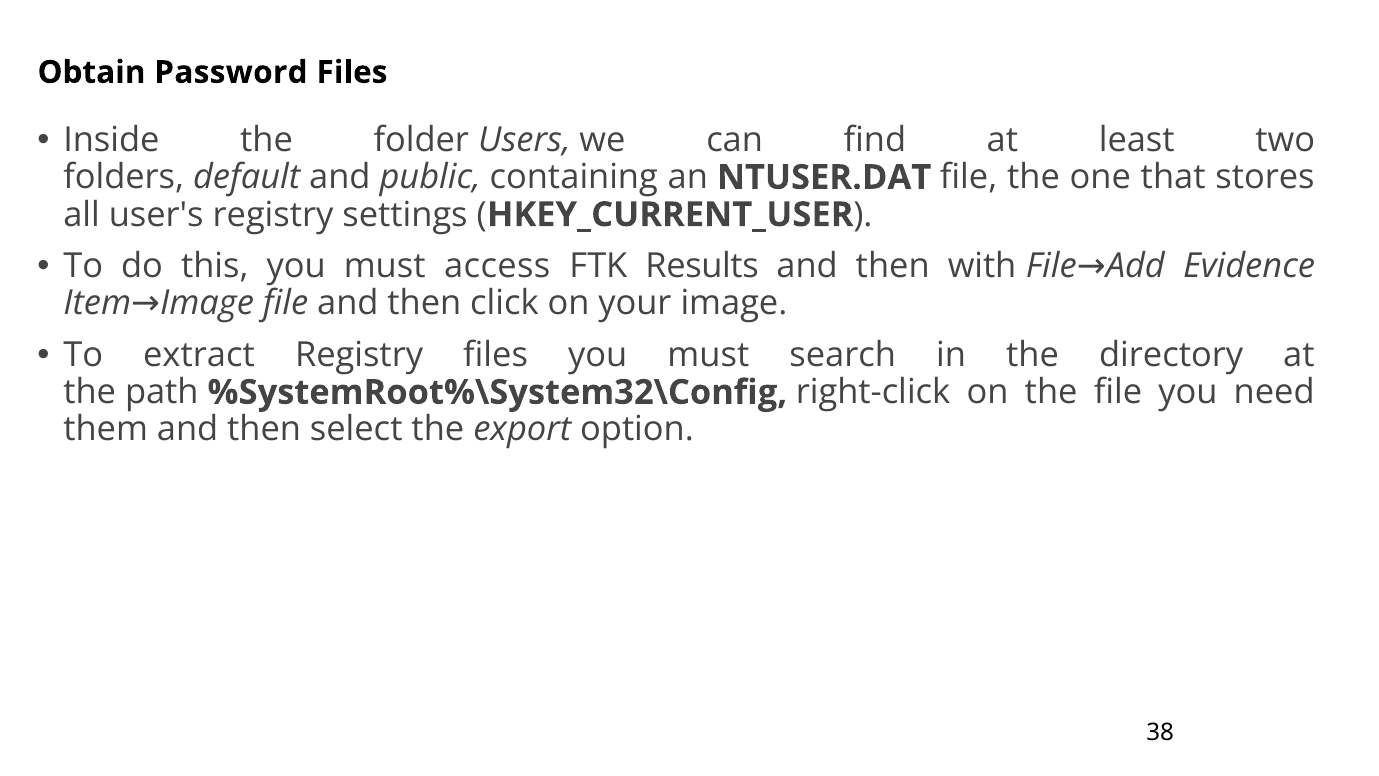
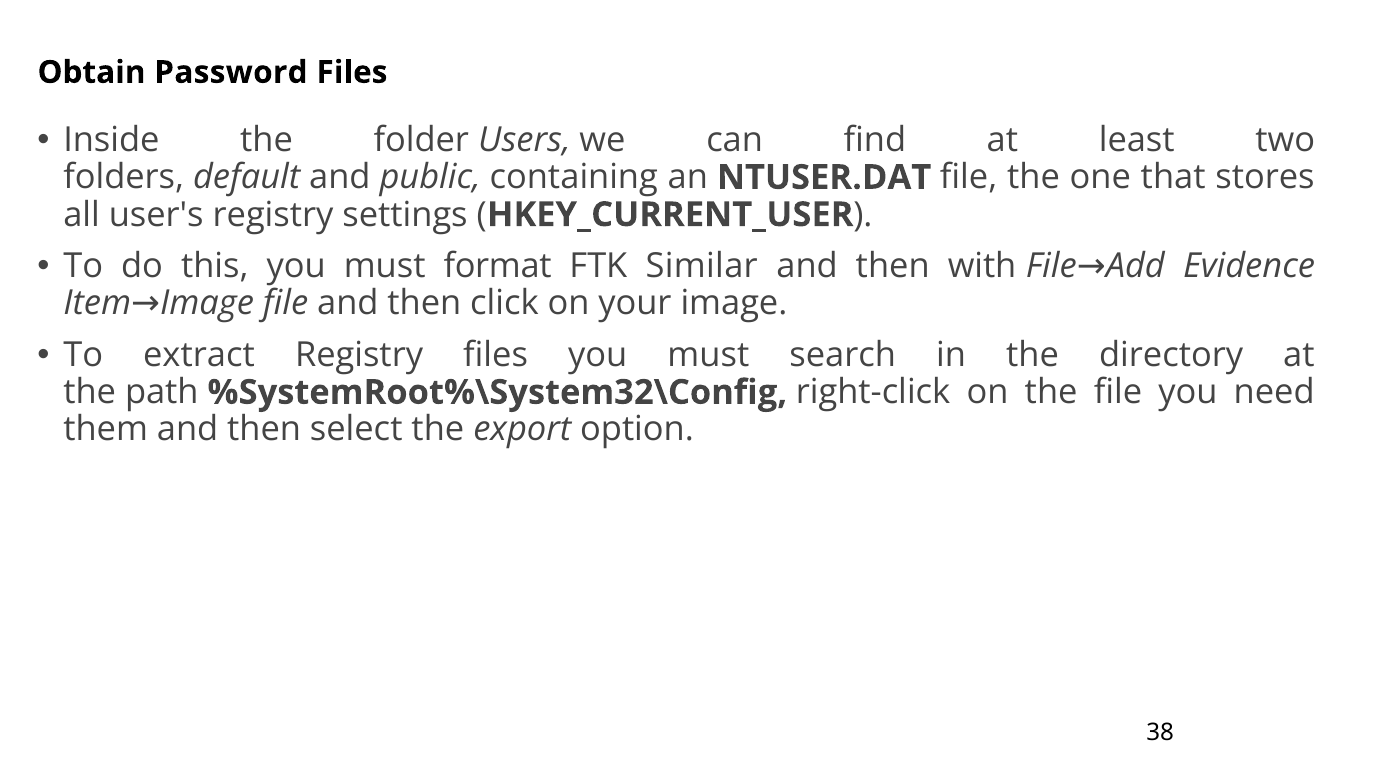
access: access -> format
Results: Results -> Similar
